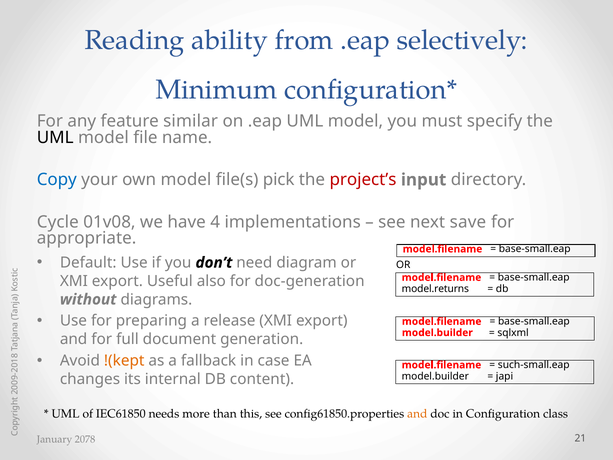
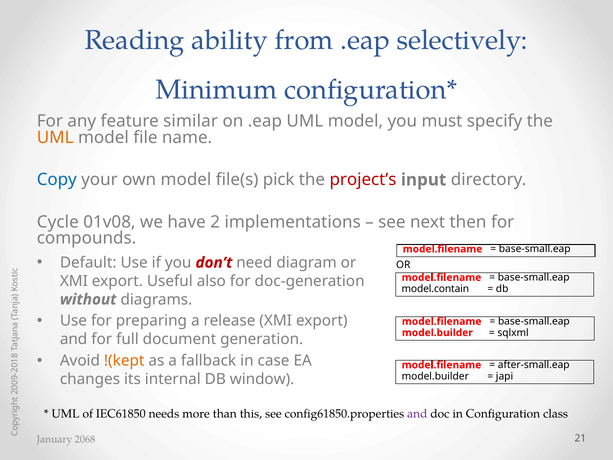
UML at (55, 137) colour: black -> orange
have 4: 4 -> 2
save: save -> then
appropriate: appropriate -> compounds
don’t colour: black -> red
model.returns: model.returns -> model.contain
such-small.eap: such-small.eap -> after-small.eap
content: content -> window
and at (417, 413) colour: orange -> purple
2078: 2078 -> 2068
